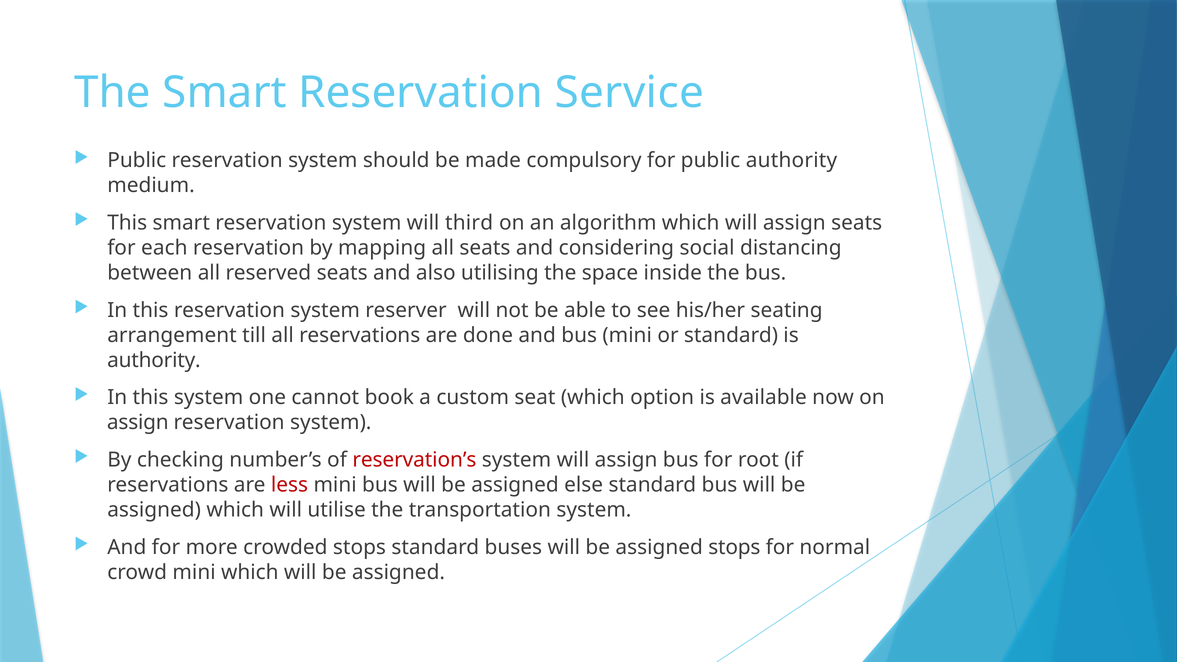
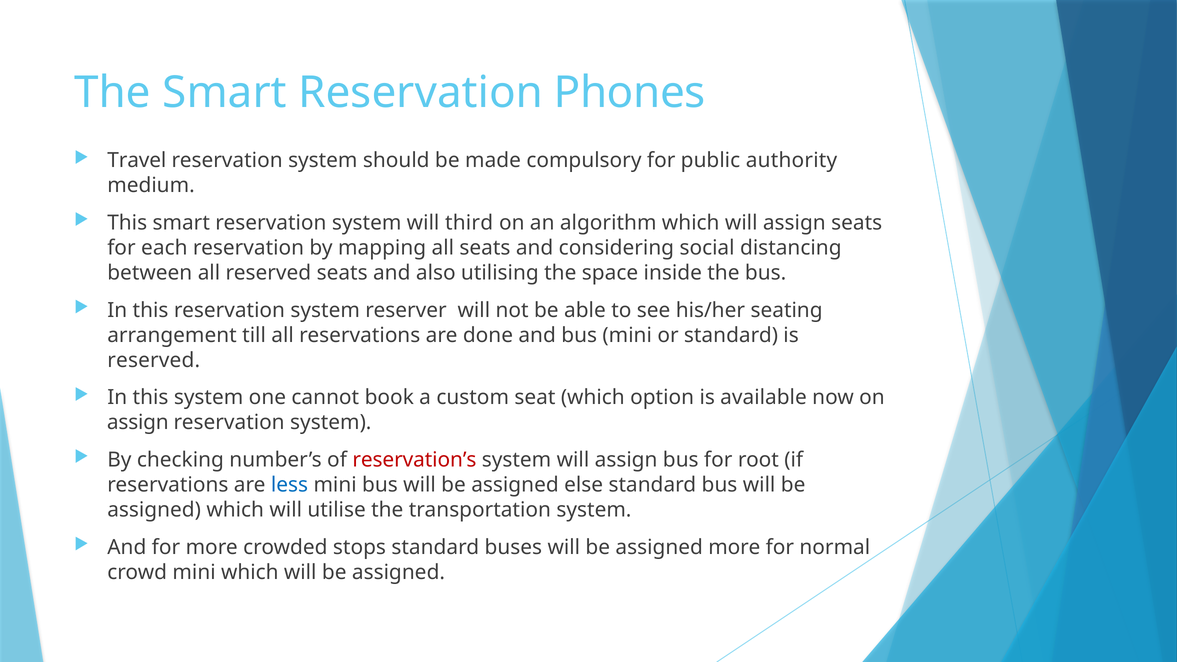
Service: Service -> Phones
Public at (137, 161): Public -> Travel
authority at (154, 360): authority -> reserved
less colour: red -> blue
assigned stops: stops -> more
